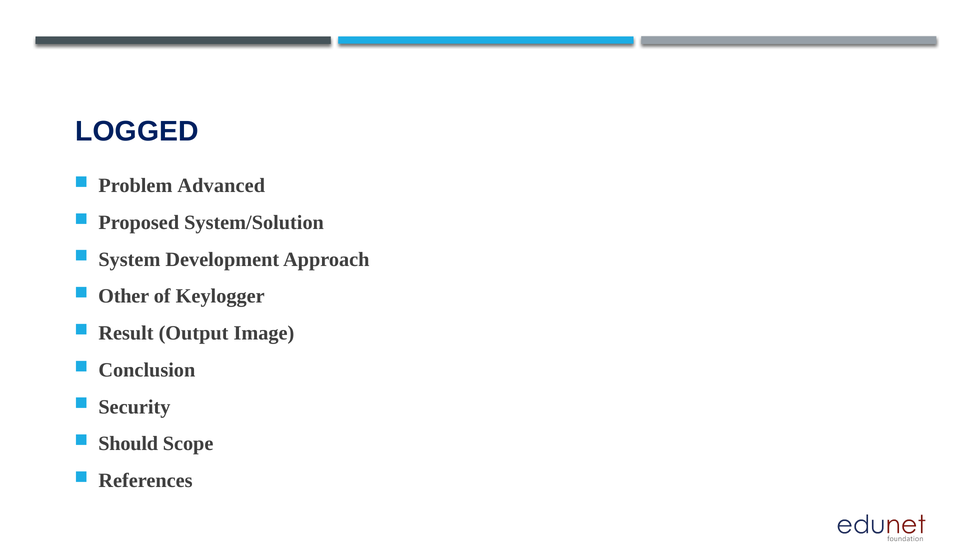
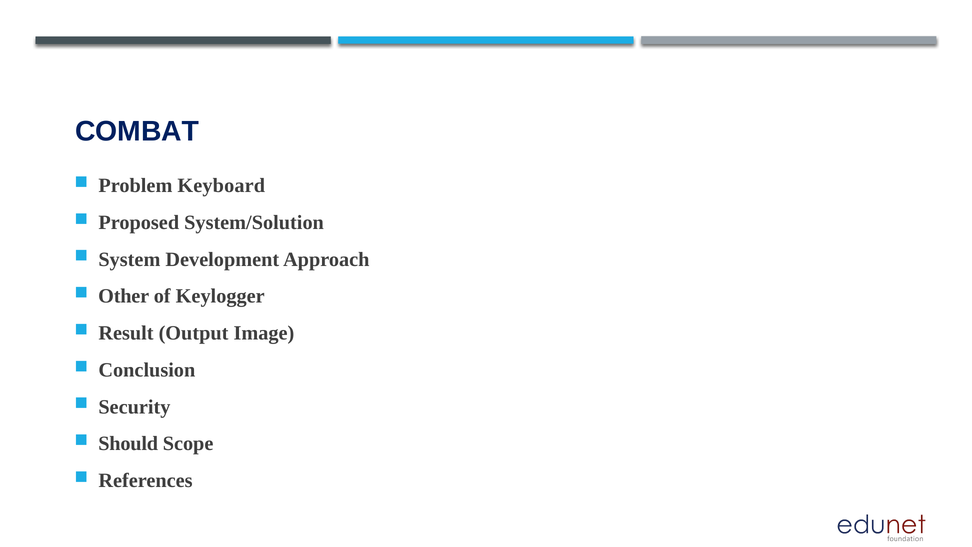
LOGGED: LOGGED -> COMBAT
Advanced: Advanced -> Keyboard
